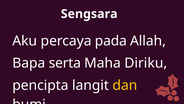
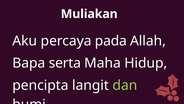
Sengsara: Sengsara -> Muliakan
Diriku: Diriku -> Hidup
dan colour: yellow -> light green
